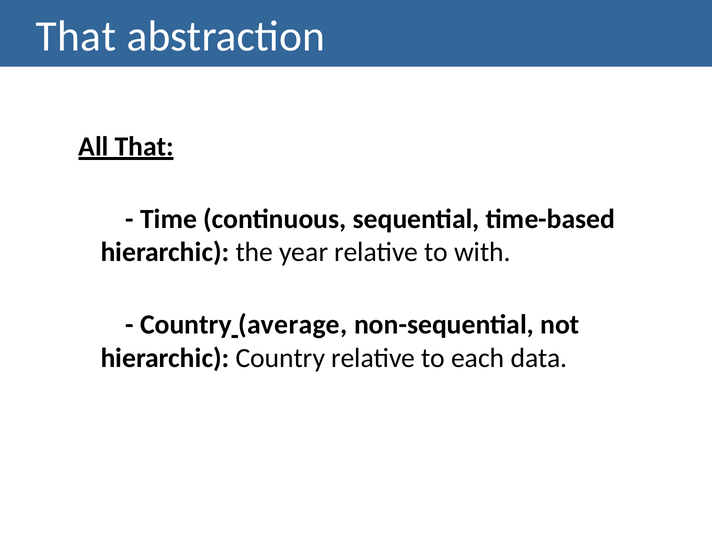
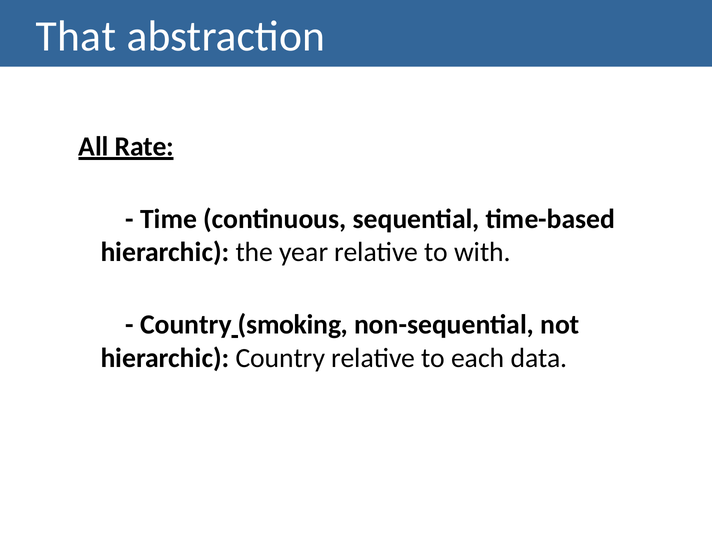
All That: That -> Rate
average: average -> smoking
